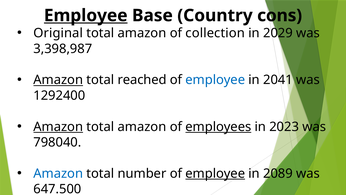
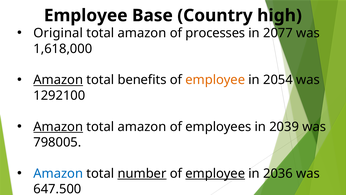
Employee at (86, 15) underline: present -> none
cons: cons -> high
collection: collection -> processes
2029: 2029 -> 2077
3,398,987: 3,398,987 -> 1,618,000
reached: reached -> benefits
employee at (215, 80) colour: blue -> orange
2041: 2041 -> 2054
1292400: 1292400 -> 1292100
employees underline: present -> none
2023: 2023 -> 2039
798040: 798040 -> 798005
number underline: none -> present
2089: 2089 -> 2036
